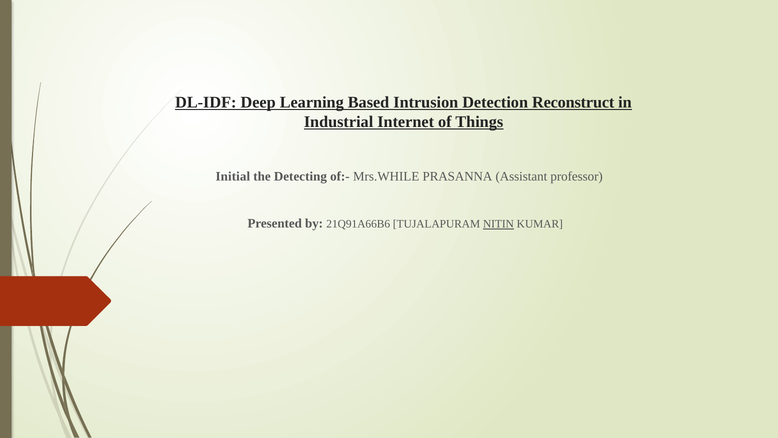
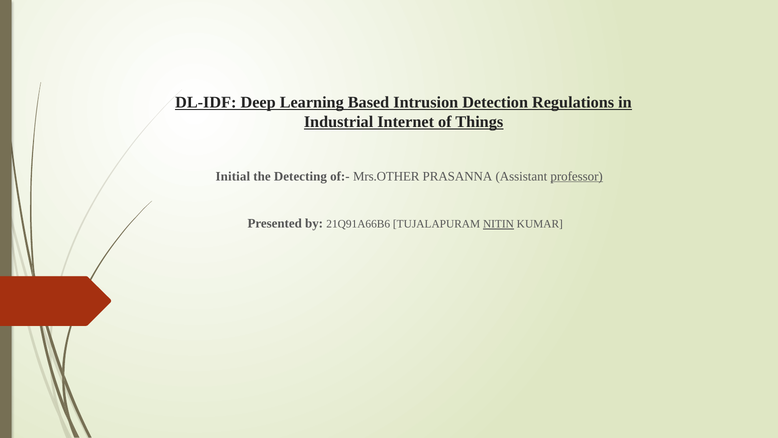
Reconstruct: Reconstruct -> Regulations
Mrs.WHILE: Mrs.WHILE -> Mrs.OTHER
professor underline: none -> present
